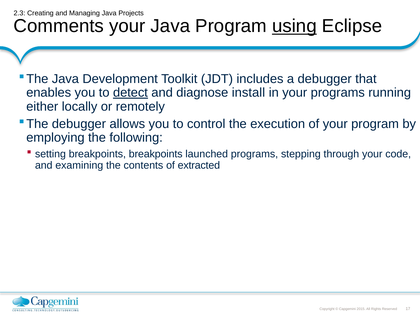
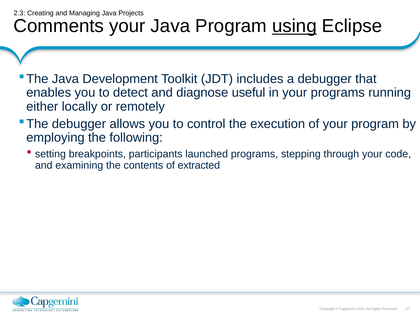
detect underline: present -> none
install: install -> useful
breakpoints breakpoints: breakpoints -> participants
